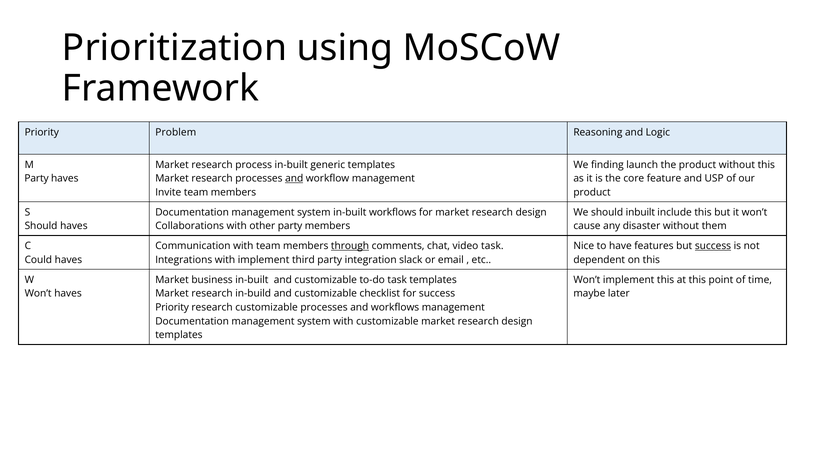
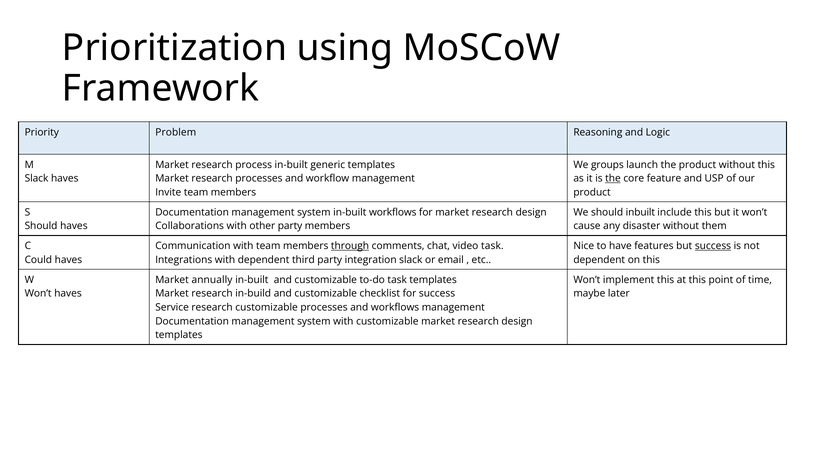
finding: finding -> groups
Party at (37, 179): Party -> Slack
and at (294, 179) underline: present -> none
the at (613, 179) underline: none -> present
with implement: implement -> dependent
business: business -> annually
Priority at (172, 308): Priority -> Service
